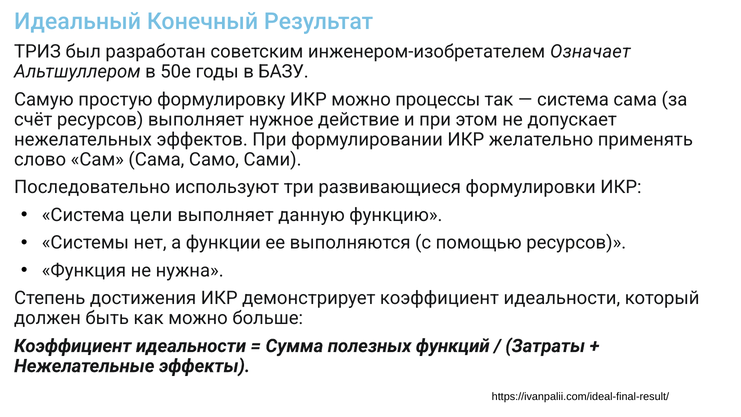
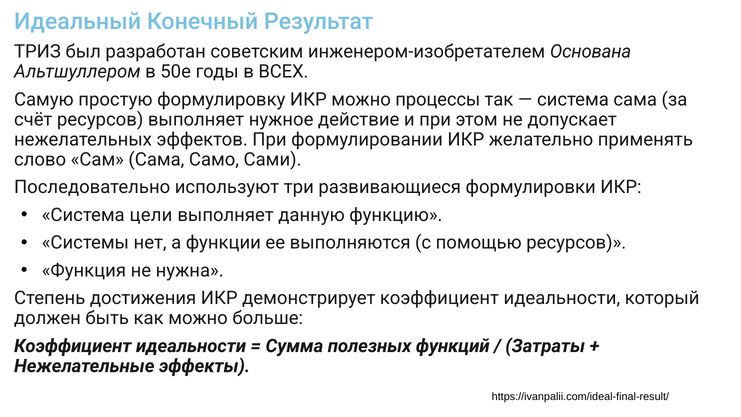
Означает: Означает -> Основана
БАЗУ: БАЗУ -> ВСЕХ
